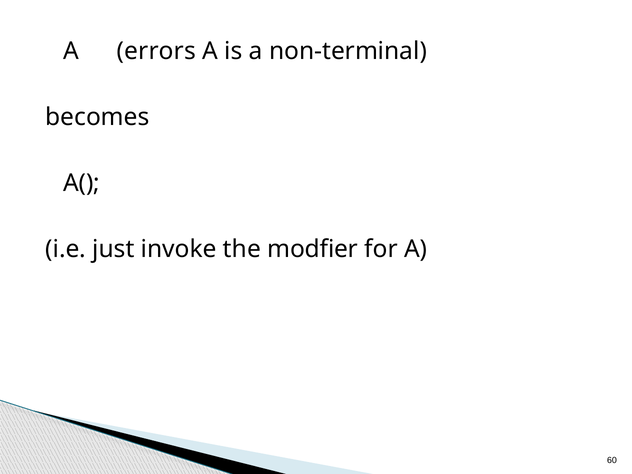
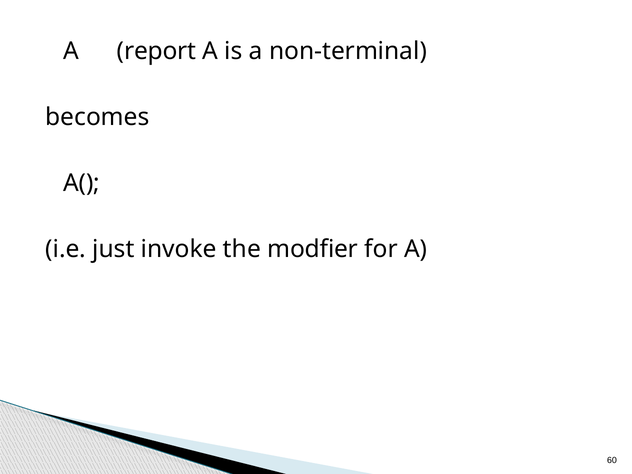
errors: errors -> report
